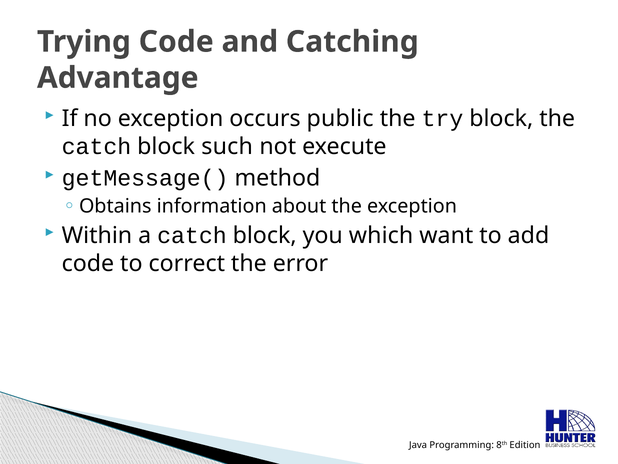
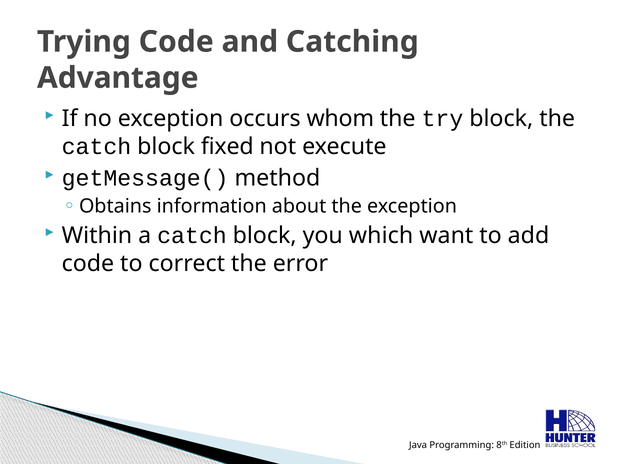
public: public -> whom
such: such -> fixed
